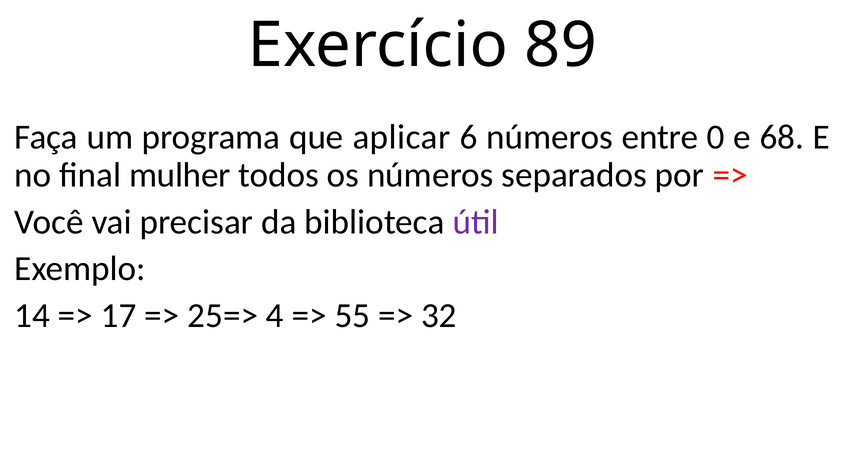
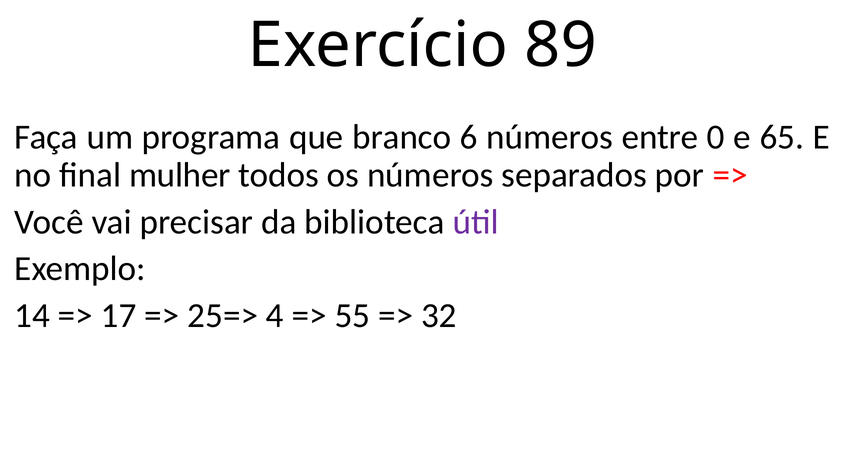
aplicar: aplicar -> branco
68: 68 -> 65
